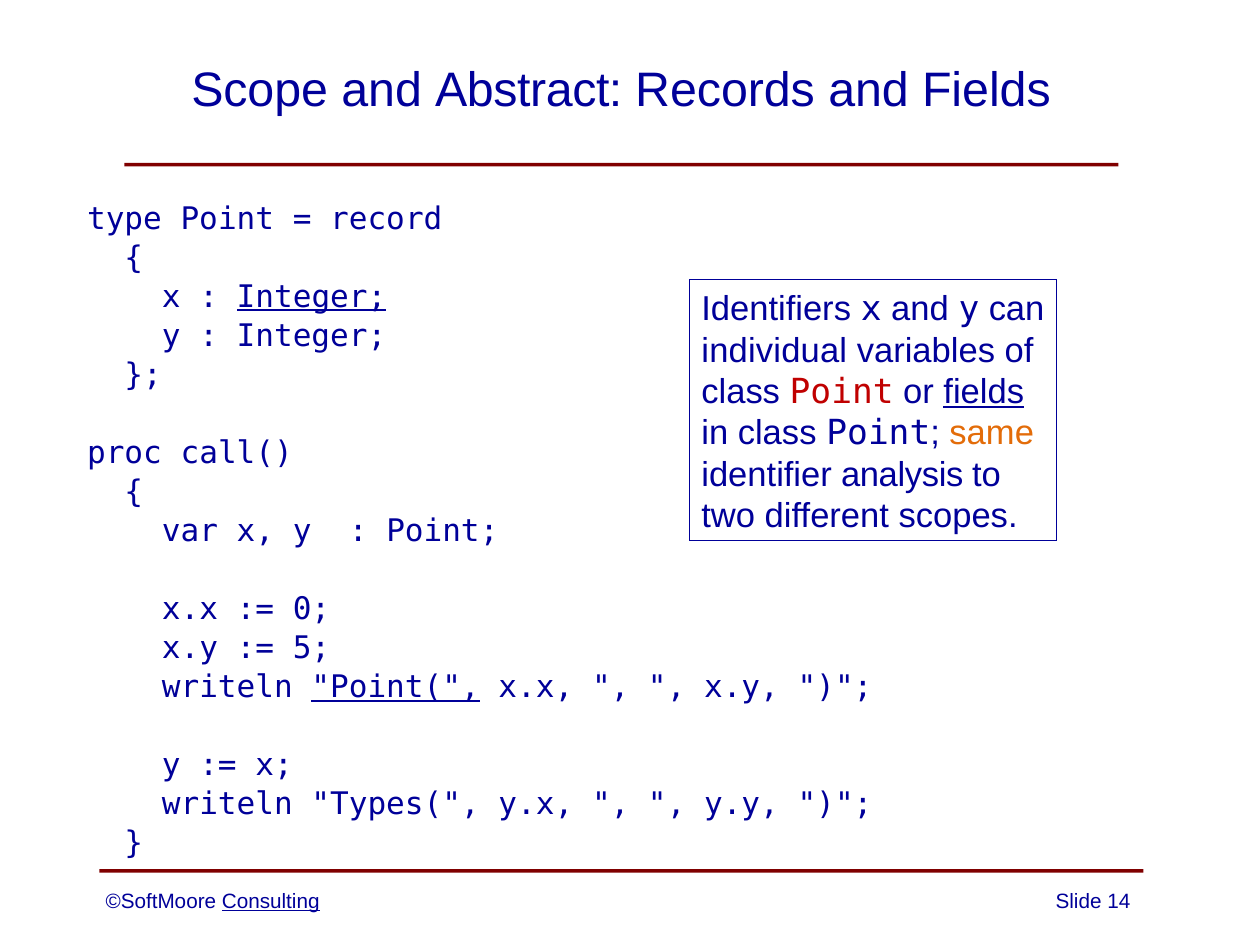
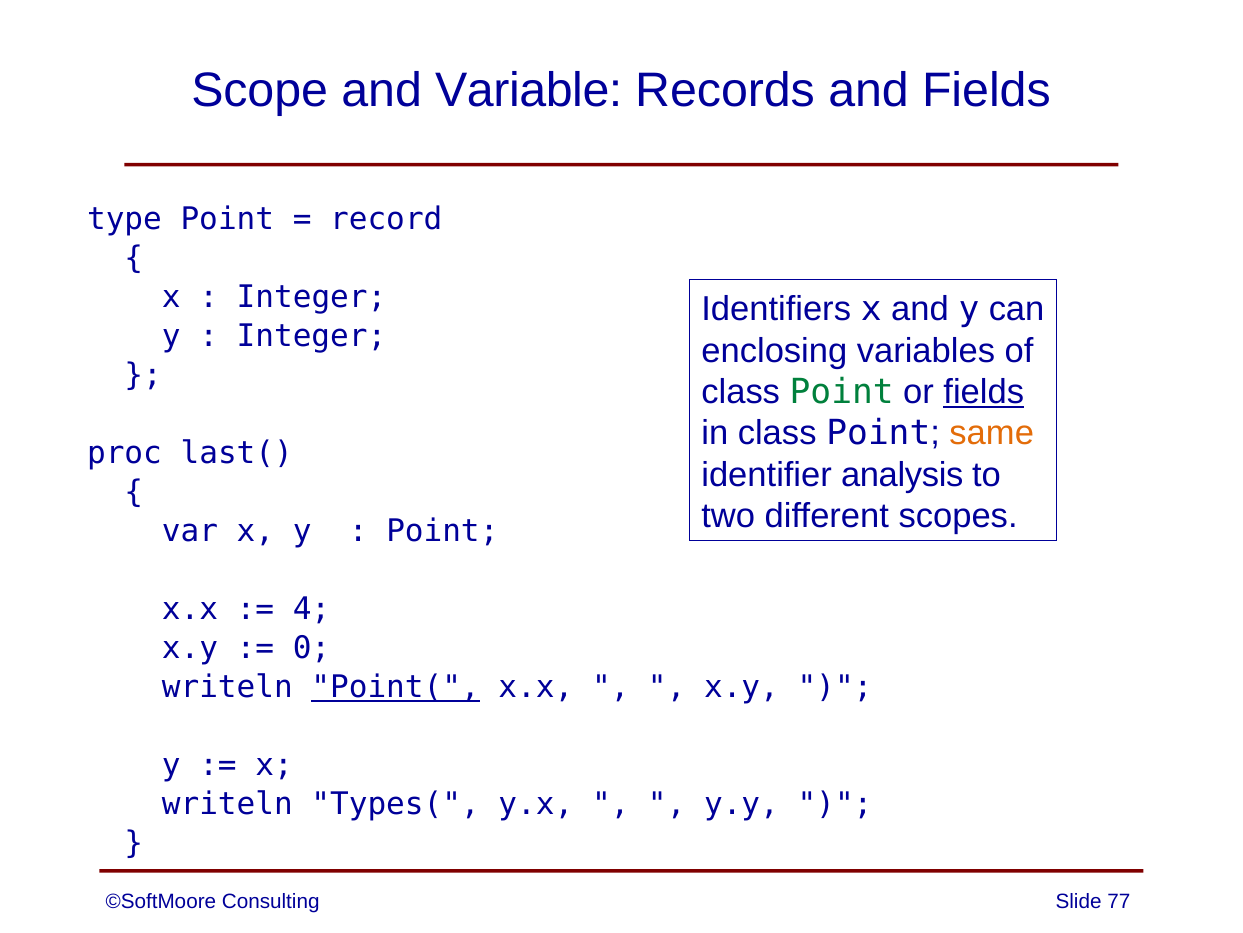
Abstract: Abstract -> Variable
Integer at (312, 297) underline: present -> none
individual: individual -> enclosing
Point at (842, 392) colour: red -> green
call(: call( -> last(
0: 0 -> 4
5: 5 -> 0
Consulting underline: present -> none
14: 14 -> 77
